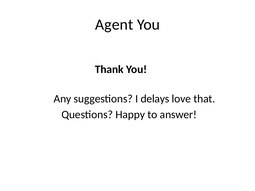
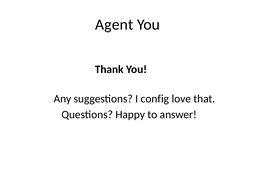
delays: delays -> config
